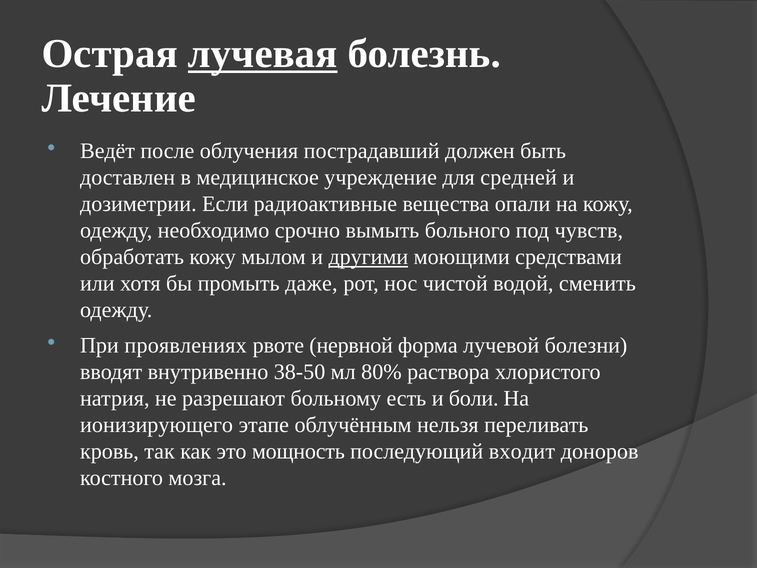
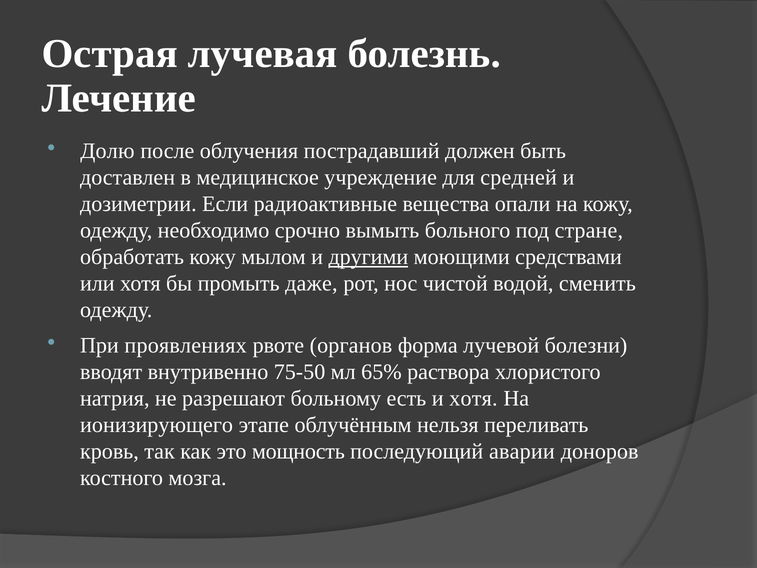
лучевая underline: present -> none
Ведёт: Ведёт -> Долю
чувств: чувств -> стране
нервной: нервной -> органов
38-50: 38-50 -> 75-50
80%: 80% -> 65%
и боли: боли -> хотя
входит: входит -> аварии
